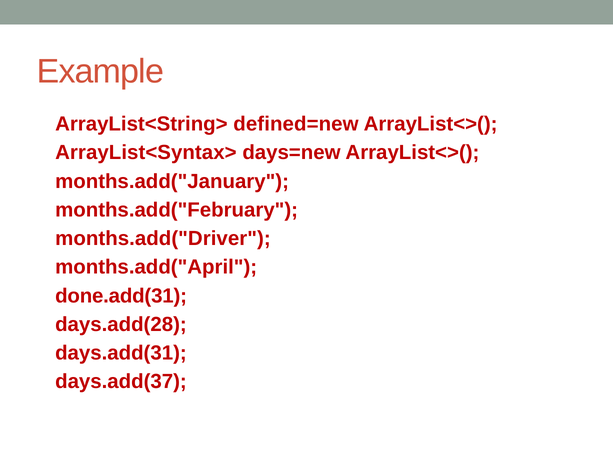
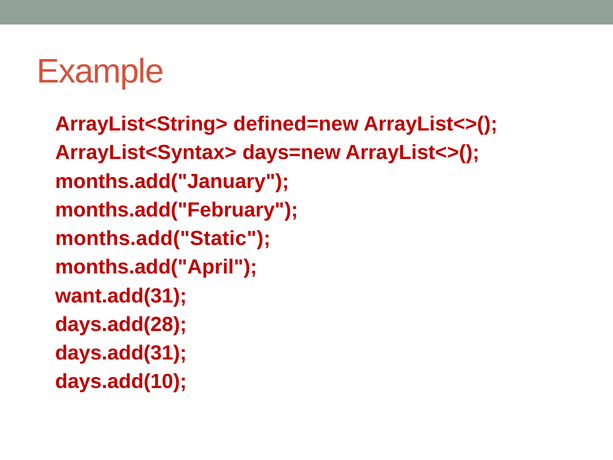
months.add("Driver: months.add("Driver -> months.add("Static
done.add(31: done.add(31 -> want.add(31
days.add(37: days.add(37 -> days.add(10
